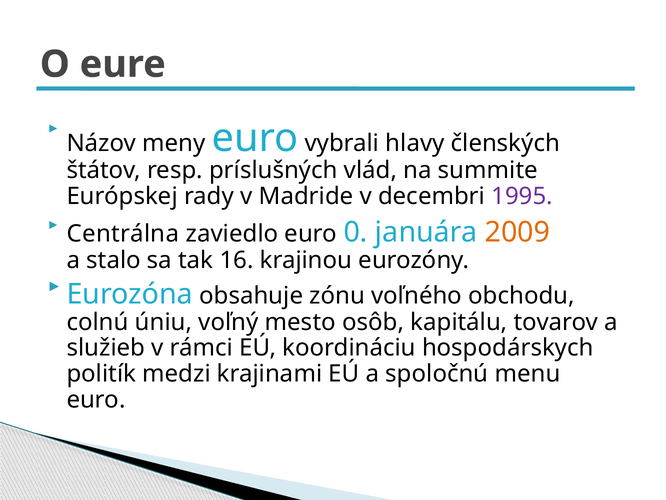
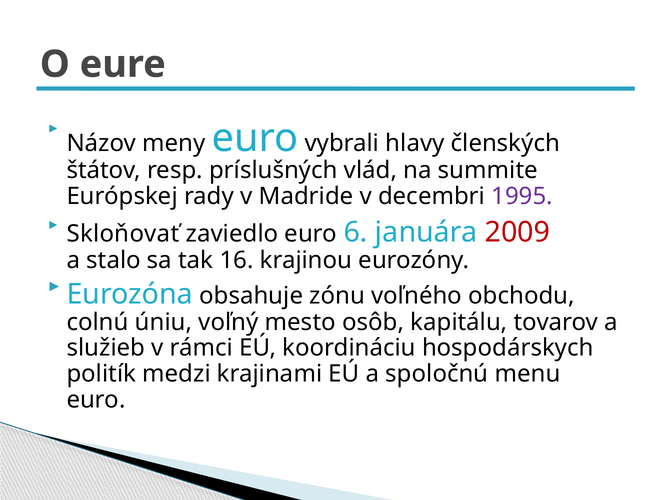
Centrálna: Centrálna -> Skloňovať
0: 0 -> 6
2009 colour: orange -> red
